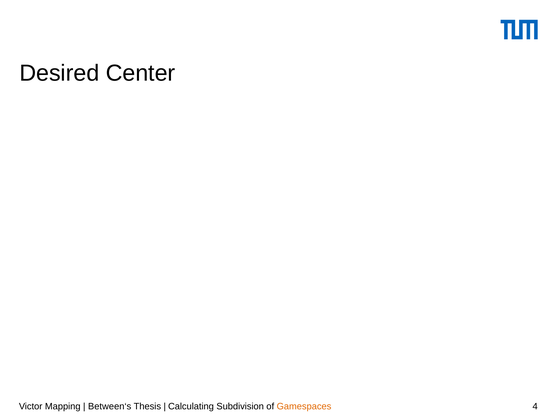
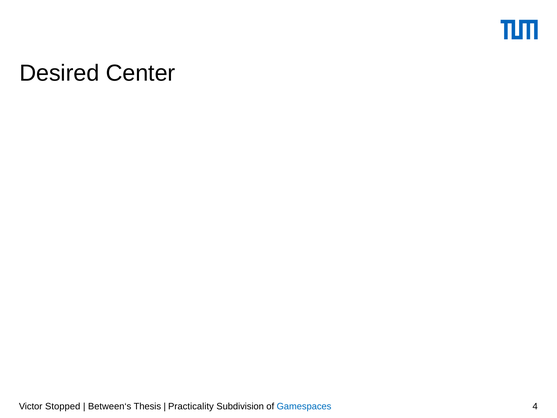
Mapping: Mapping -> Stopped
Calculating: Calculating -> Practicality
Gamespaces colour: orange -> blue
